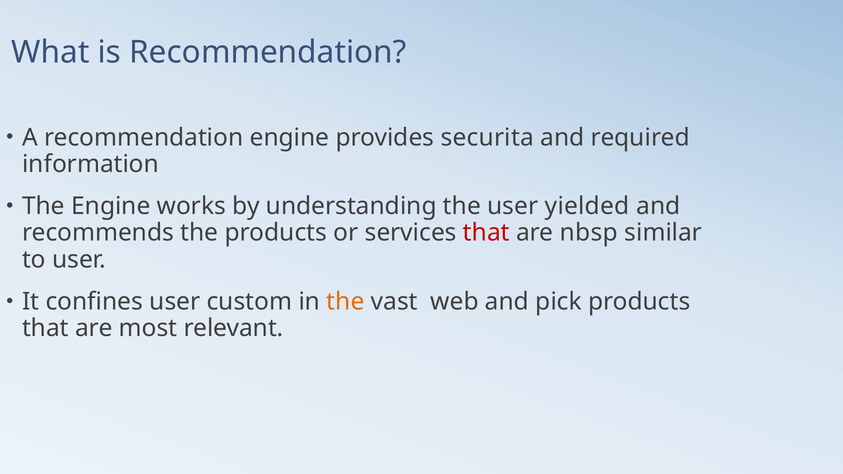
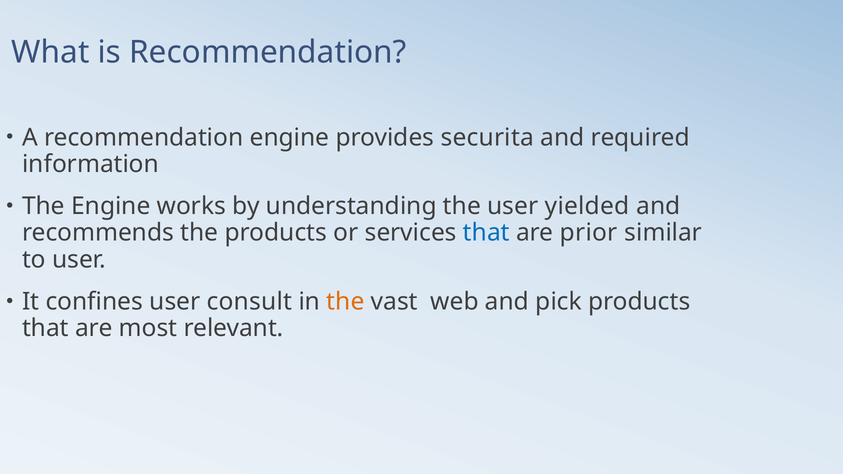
that at (486, 233) colour: red -> blue
nbsp: nbsp -> prior
custom: custom -> consult
